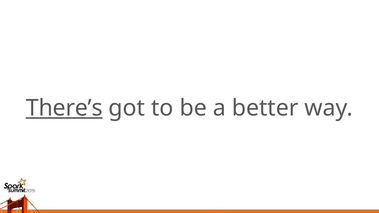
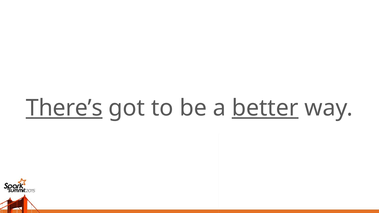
better underline: none -> present
